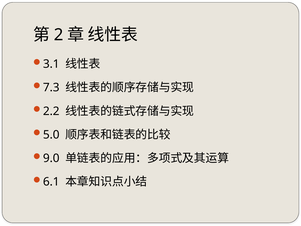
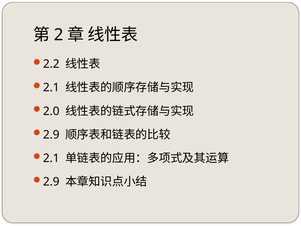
3.1: 3.1 -> 2.2
7.3 at (51, 88): 7.3 -> 2.1
2.2: 2.2 -> 2.0
5.0 at (51, 135): 5.0 -> 2.9
9.0 at (51, 158): 9.0 -> 2.1
6.1 at (51, 182): 6.1 -> 2.9
